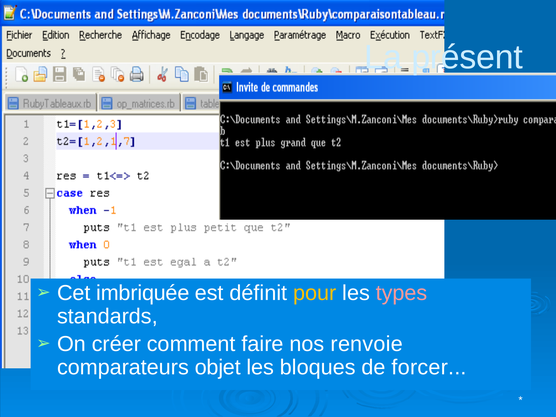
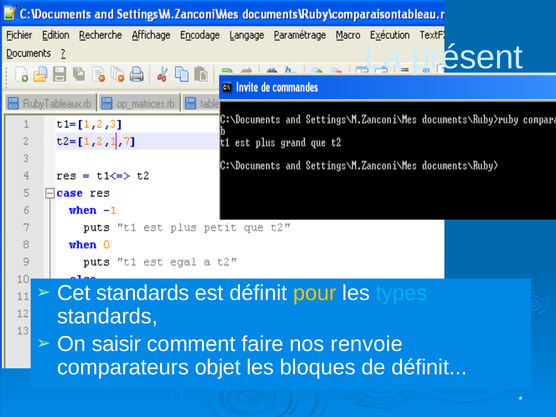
Cet imbriquée: imbriquée -> standards
types colour: pink -> light blue
créer: créer -> saisir
de forcer: forcer -> définit
